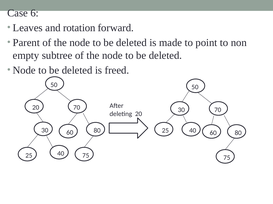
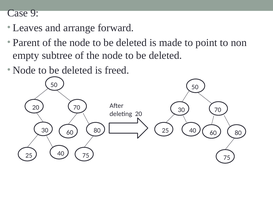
6: 6 -> 9
rotation: rotation -> arrange
